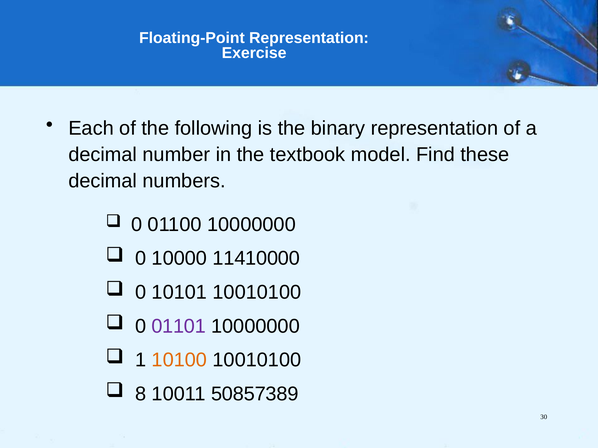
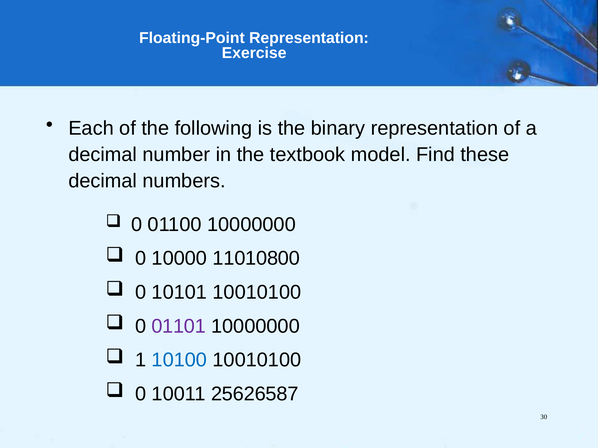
11410000: 11410000 -> 11010800
10100 colour: orange -> blue
8 at (141, 394): 8 -> 0
50857389: 50857389 -> 25626587
